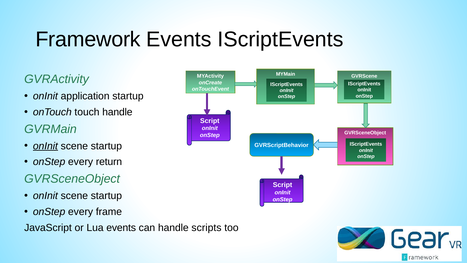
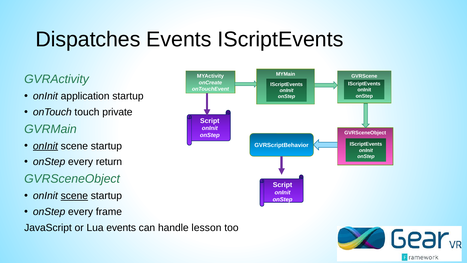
Framework: Framework -> Dispatches
touch handle: handle -> private
scene at (74, 196) underline: none -> present
scripts: scripts -> lesson
